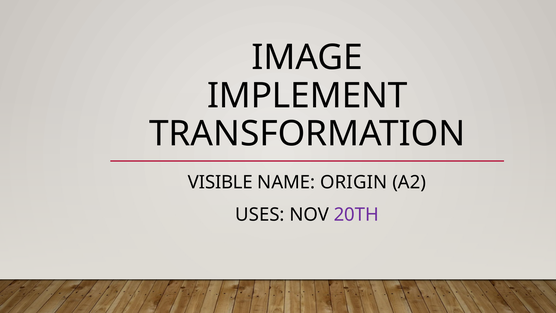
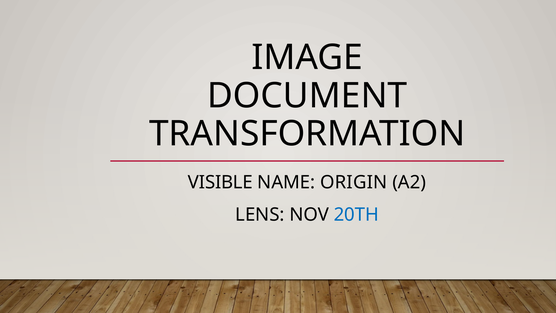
IMPLEMENT: IMPLEMENT -> DOCUMENT
USES: USES -> LENS
20TH colour: purple -> blue
